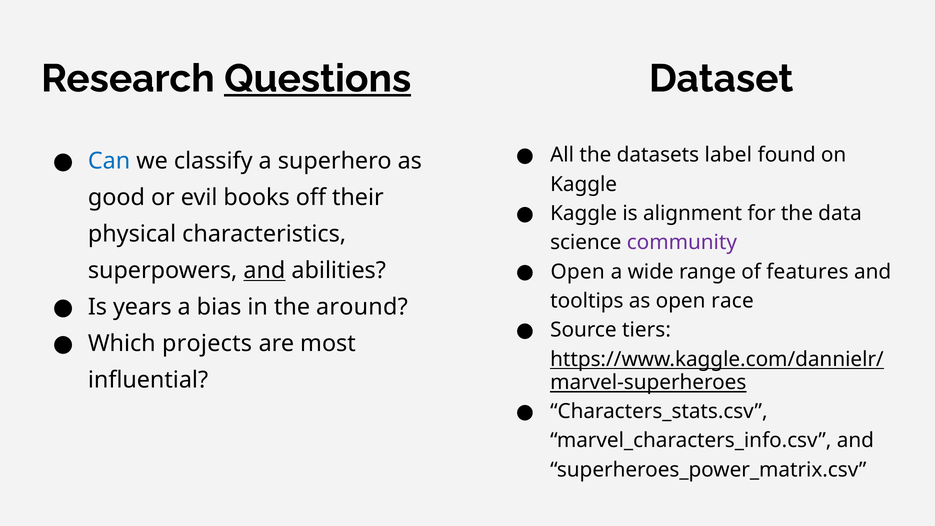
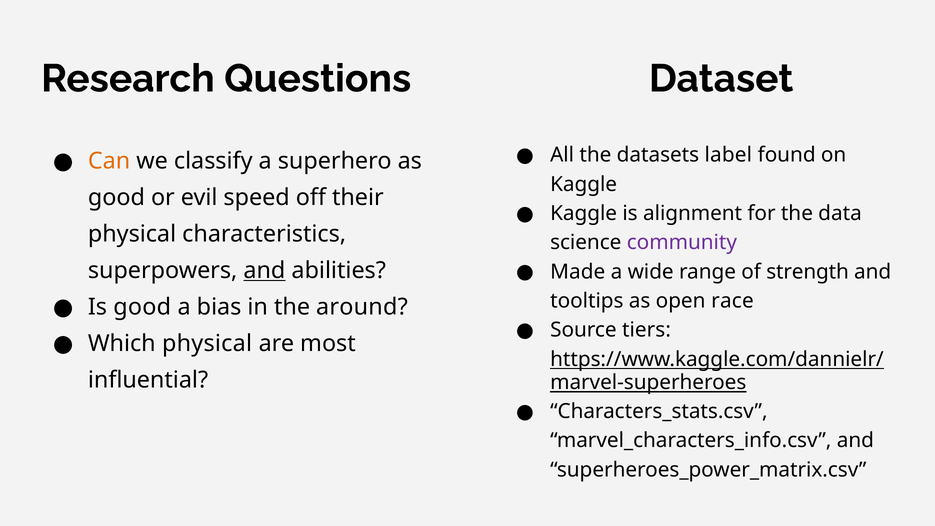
Questions underline: present -> none
Can colour: blue -> orange
books: books -> speed
Open at (578, 272): Open -> Made
features: features -> strength
Is years: years -> good
Which projects: projects -> physical
